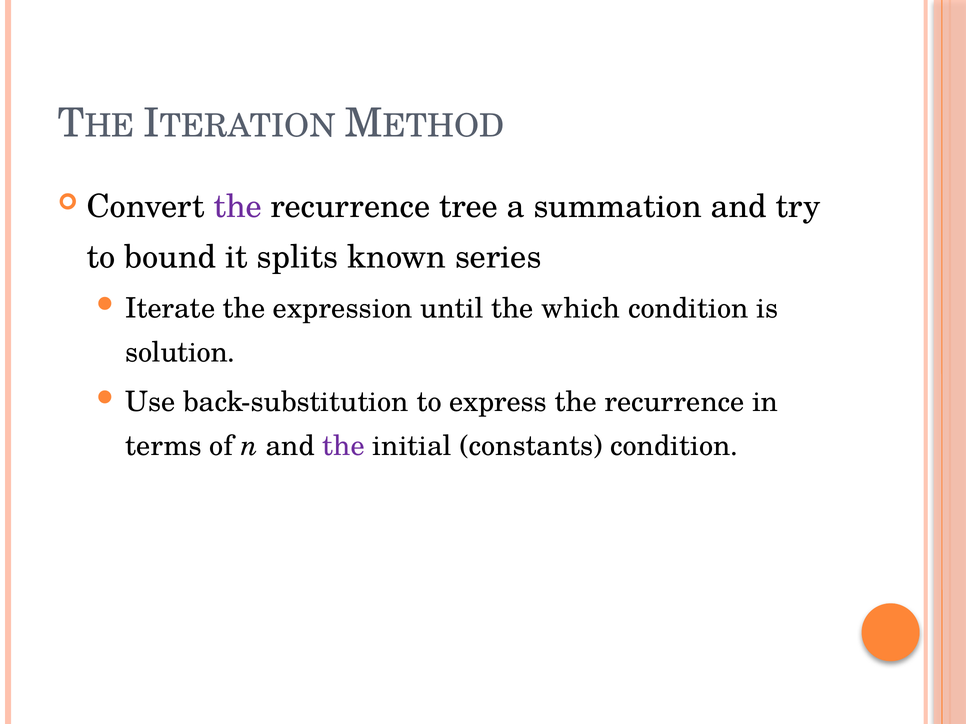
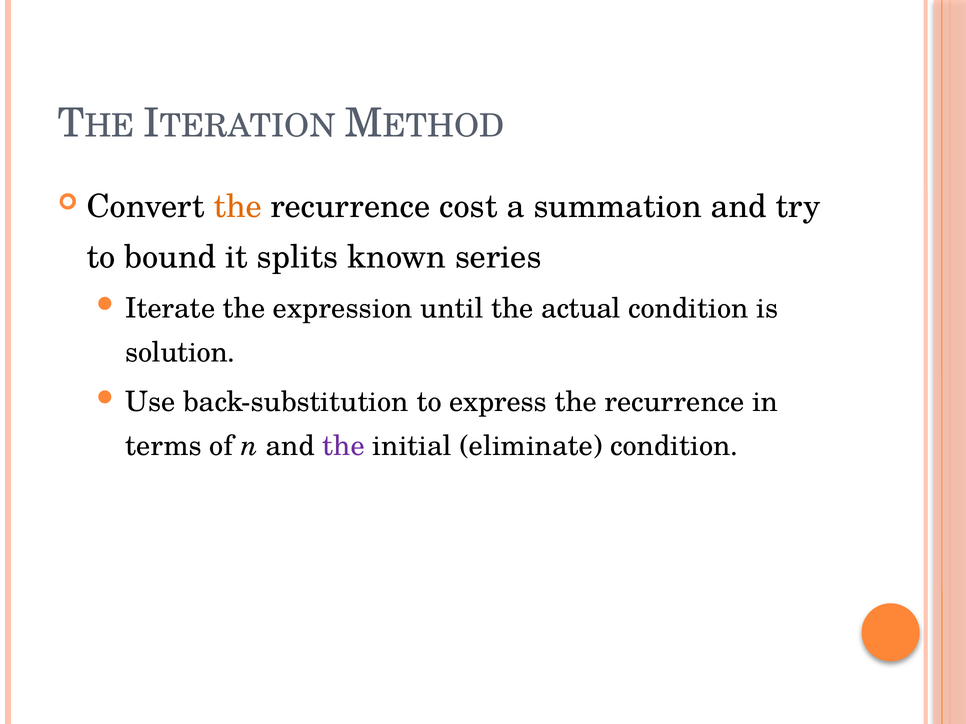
the at (238, 207) colour: purple -> orange
tree: tree -> cost
which: which -> actual
constants: constants -> eliminate
